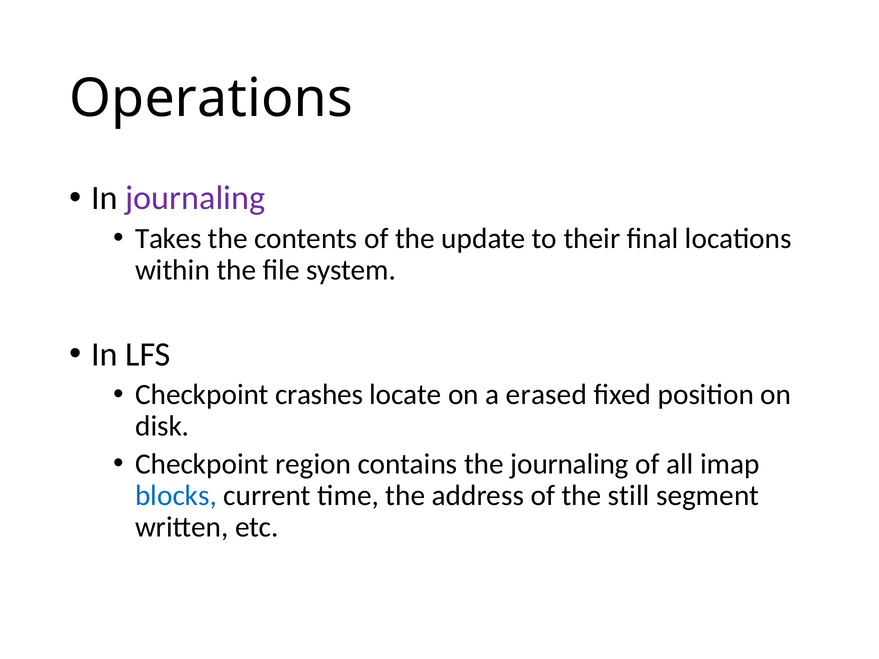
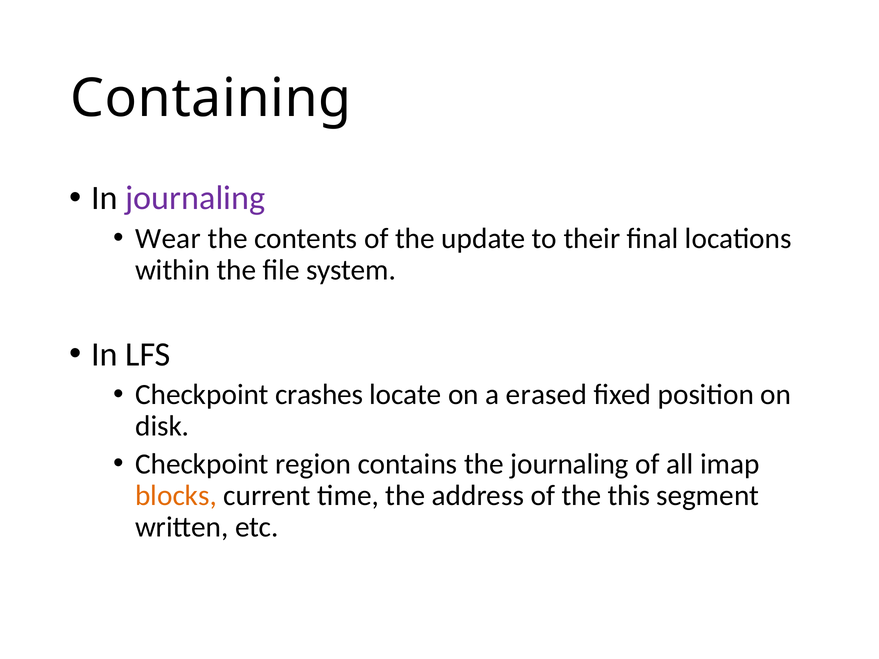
Operations: Operations -> Containing
Takes: Takes -> Wear
blocks colour: blue -> orange
still: still -> this
